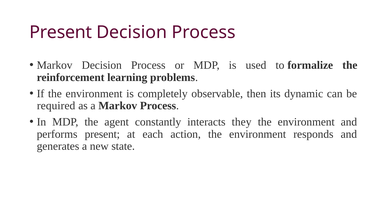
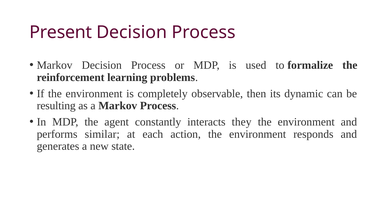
required: required -> resulting
performs present: present -> similar
